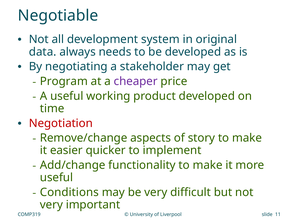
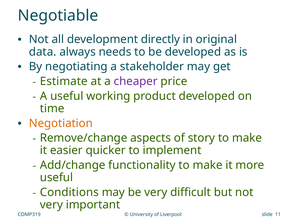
system: system -> directly
Program: Program -> Estimate
Negotiation colour: red -> orange
